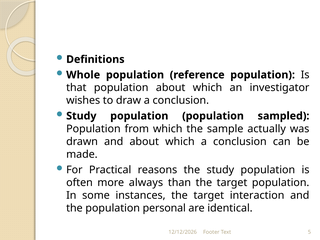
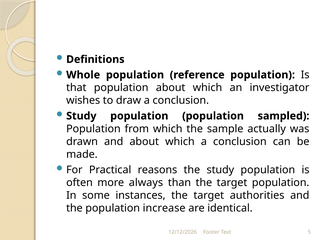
interaction: interaction -> authorities
personal: personal -> increase
